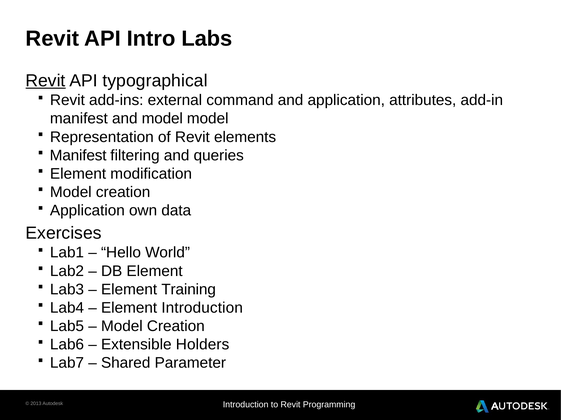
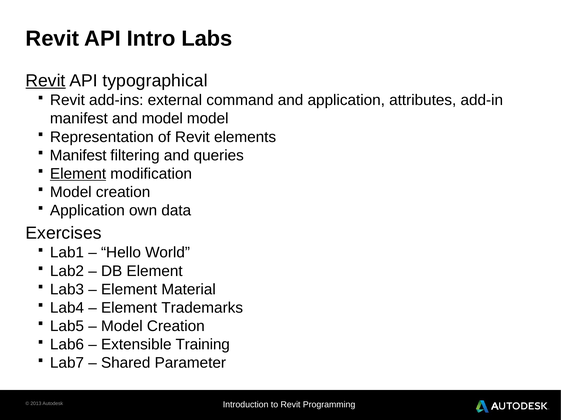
Element at (78, 174) underline: none -> present
Training: Training -> Material
Element Introduction: Introduction -> Trademarks
Holders: Holders -> Training
